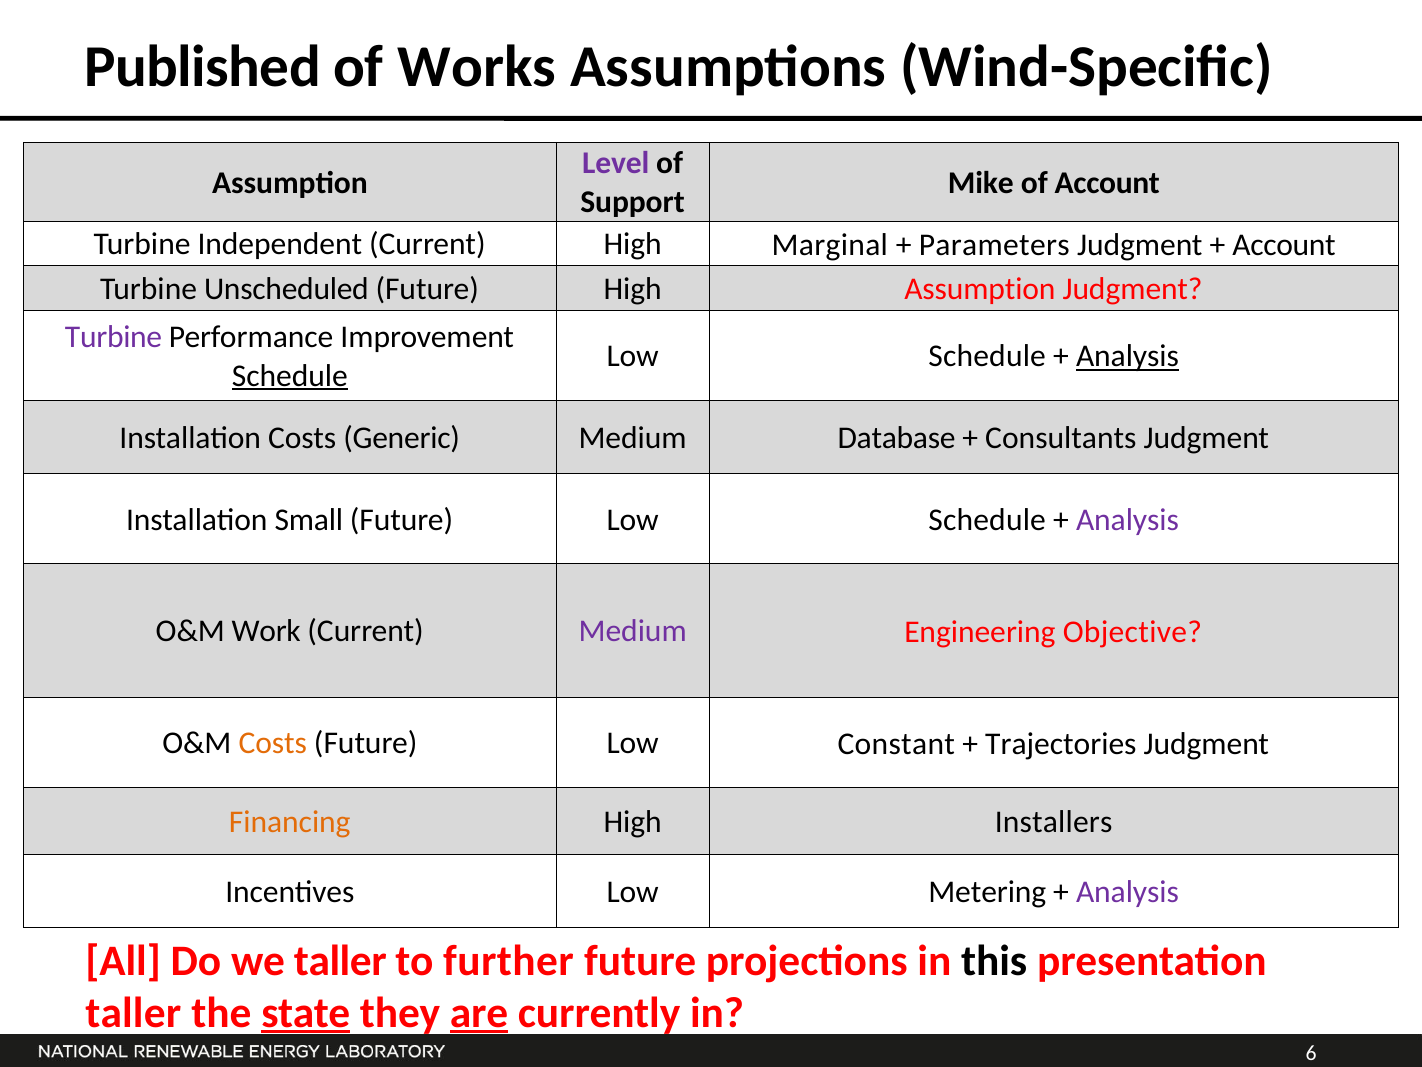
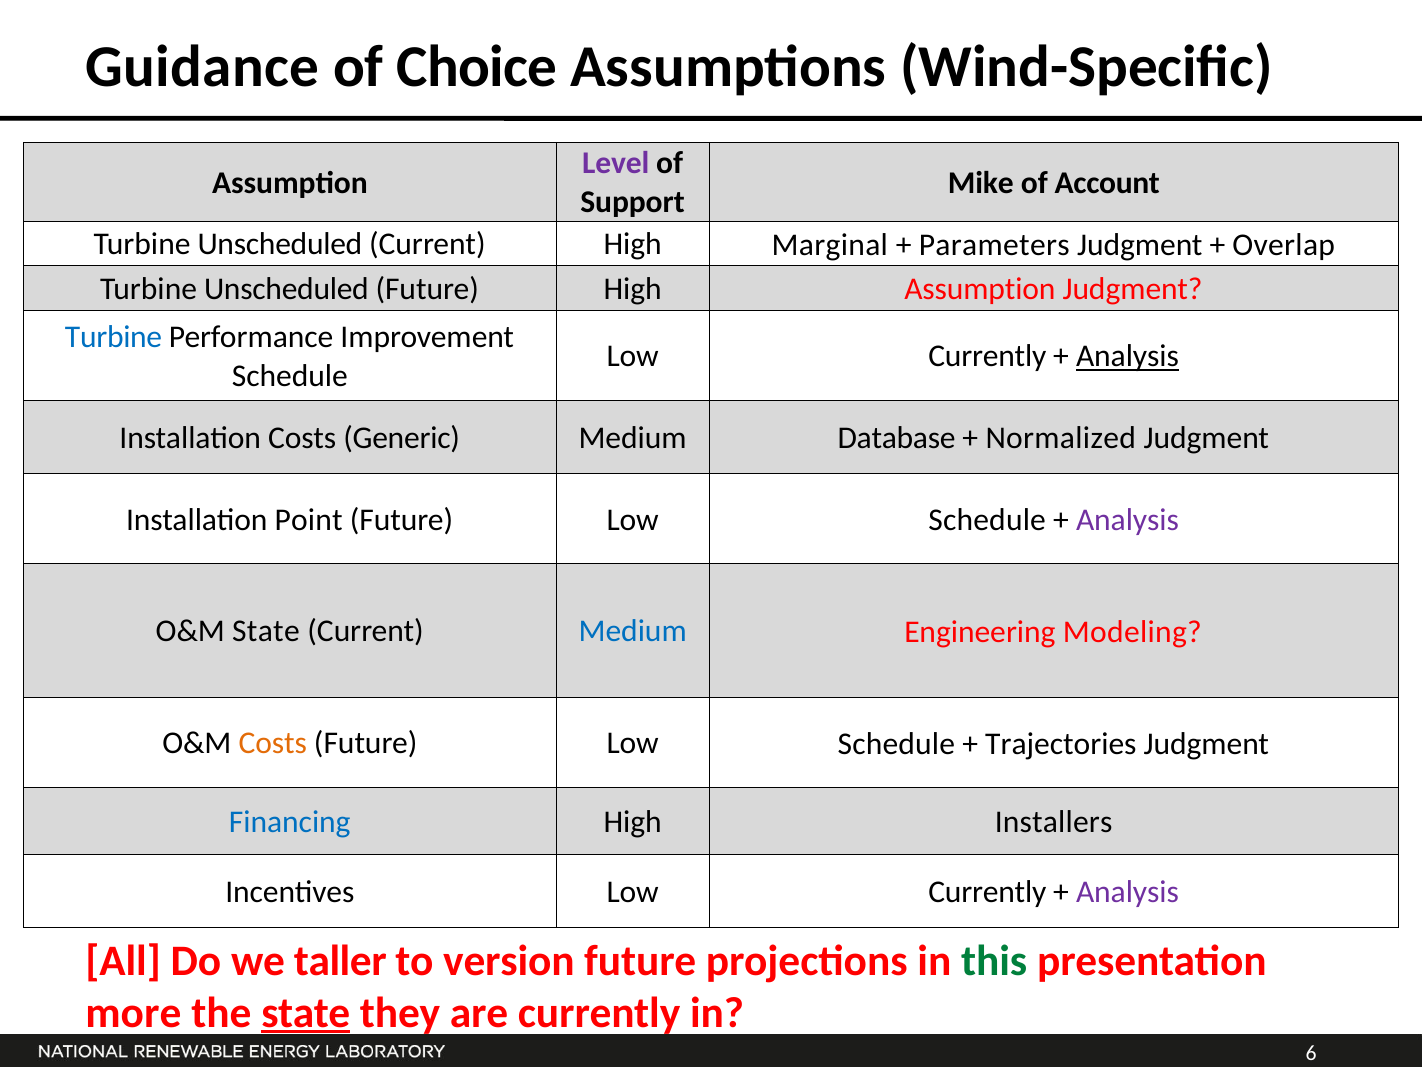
Published: Published -> Guidance
Works: Works -> Choice
Independent at (280, 244): Independent -> Unscheduled
Account at (1284, 245): Account -> Overlap
Turbine at (114, 337) colour: purple -> blue
Schedule at (987, 356): Schedule -> Currently
Schedule at (290, 375) underline: present -> none
Consultants: Consultants -> Normalized
Small: Small -> Point
O&M Work: Work -> State
Medium at (633, 631) colour: purple -> blue
Objective: Objective -> Modeling
Constant at (896, 743): Constant -> Schedule
Financing colour: orange -> blue
Incentives Low Metering: Metering -> Currently
further: further -> version
this colour: black -> green
taller at (133, 1013): taller -> more
are underline: present -> none
